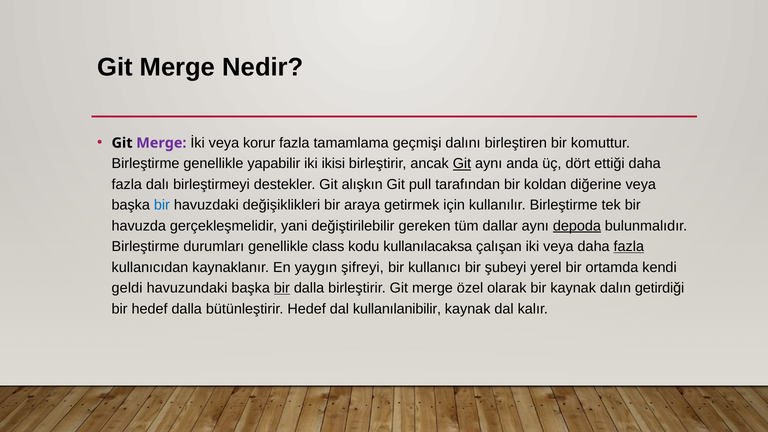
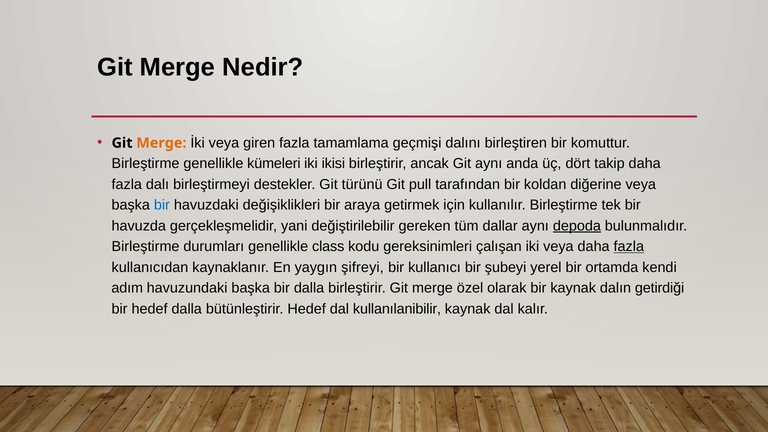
Merge at (161, 143) colour: purple -> orange
korur: korur -> giren
yapabilir: yapabilir -> kümeleri
Git at (462, 164) underline: present -> none
ettiği: ettiği -> takip
alışkın: alışkın -> türünü
kullanılacaksa: kullanılacaksa -> gereksinimleri
geldi: geldi -> adım
bir at (282, 288) underline: present -> none
